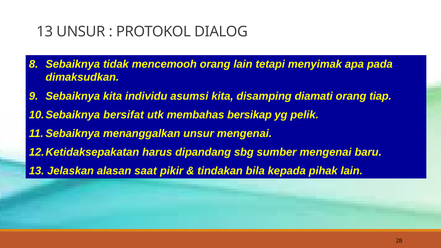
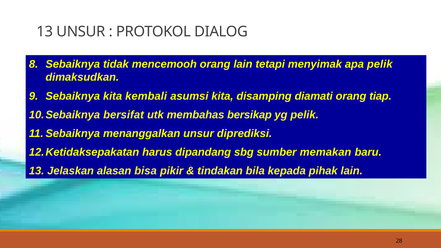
apa pada: pada -> pelik
individu: individu -> kembali
unsur mengenai: mengenai -> diprediksi
sumber mengenai: mengenai -> memakan
saat: saat -> bisa
